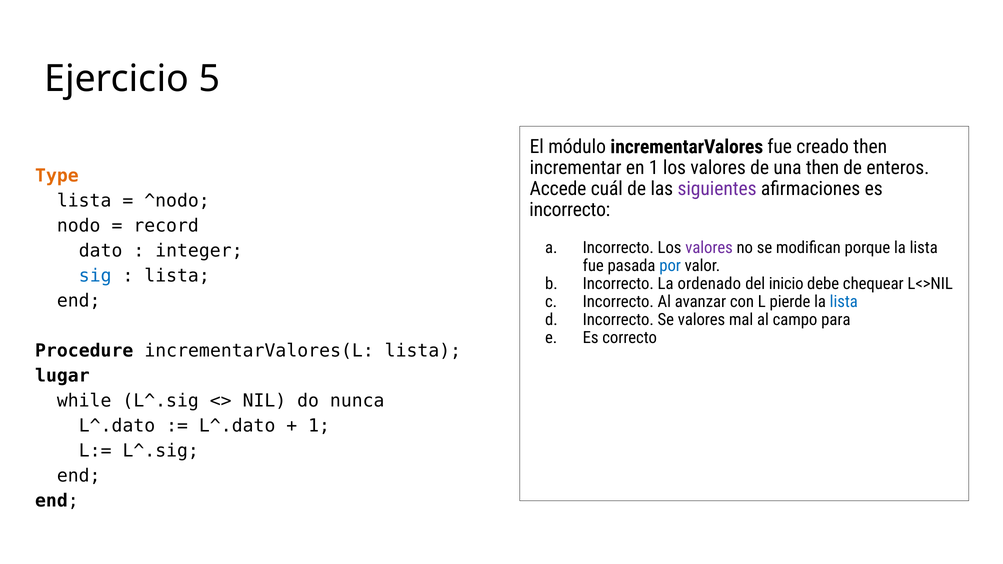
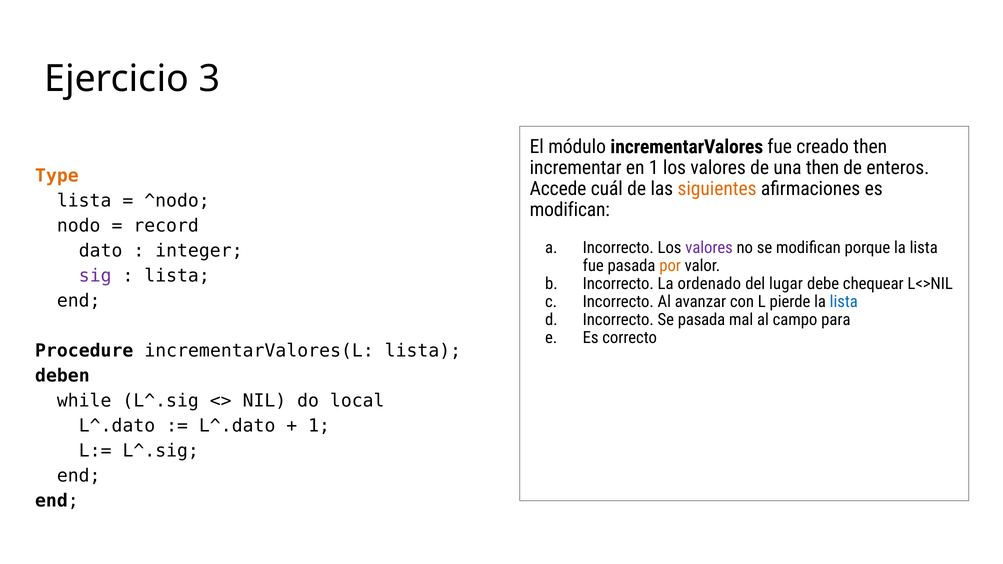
5: 5 -> 3
siguientes colour: purple -> orange
incorrecto at (570, 210): incorrecto -> modifican
por colour: blue -> orange
sig colour: blue -> purple
inicio: inicio -> lugar
Se valores: valores -> pasada
lugar: lugar -> deben
nunca: nunca -> local
